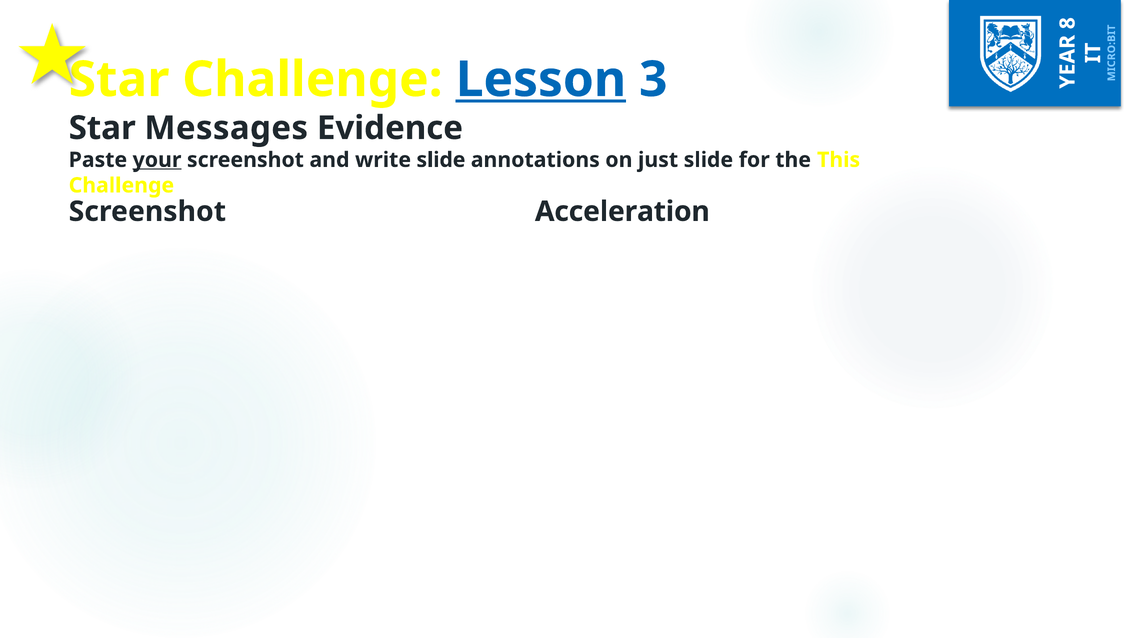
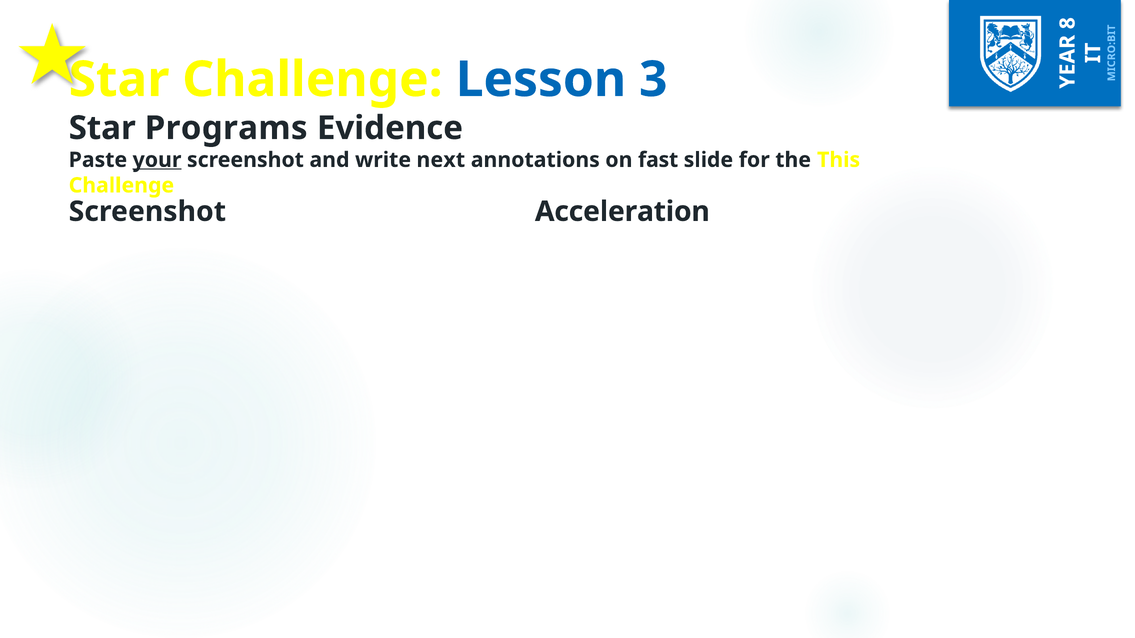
Lesson underline: present -> none
Messages: Messages -> Programs
write slide: slide -> next
just: just -> fast
